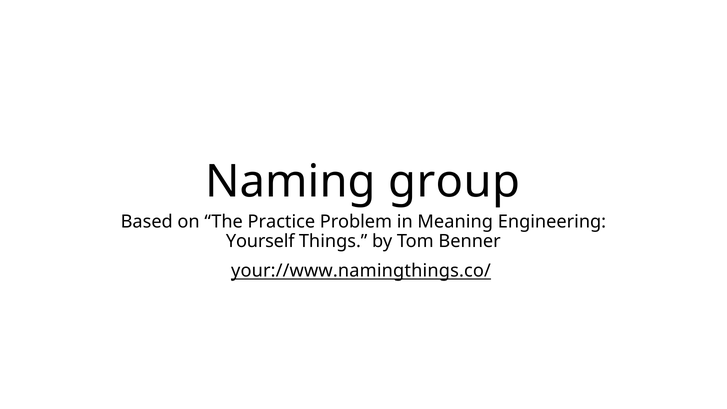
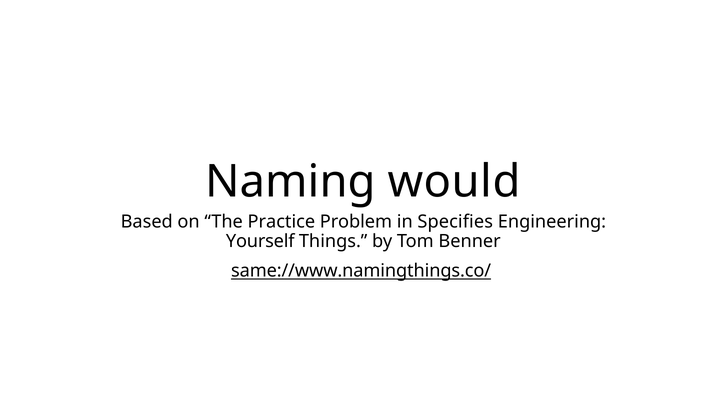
group: group -> would
Meaning: Meaning -> Specifies
your://www.namingthings.co/: your://www.namingthings.co/ -> same://www.namingthings.co/
